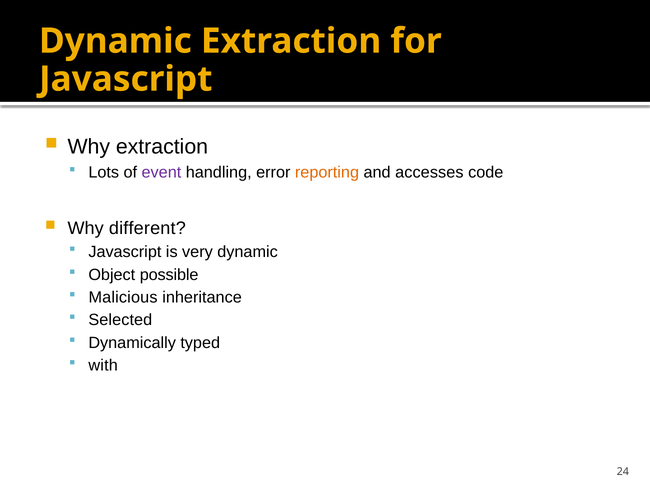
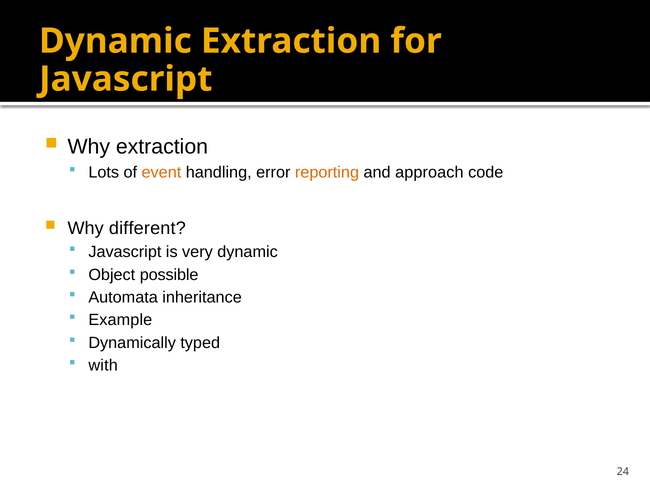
event colour: purple -> orange
accesses: accesses -> approach
Malicious: Malicious -> Automata
Selected: Selected -> Example
